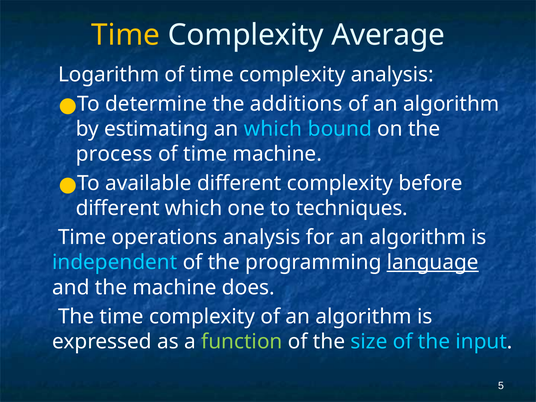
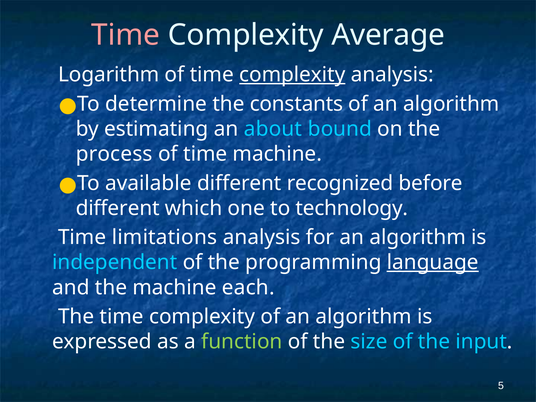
Time at (126, 35) colour: yellow -> pink
complexity at (292, 75) underline: none -> present
additions: additions -> constants
an which: which -> about
different complexity: complexity -> recognized
techniques: techniques -> technology
operations: operations -> limitations
does: does -> each
